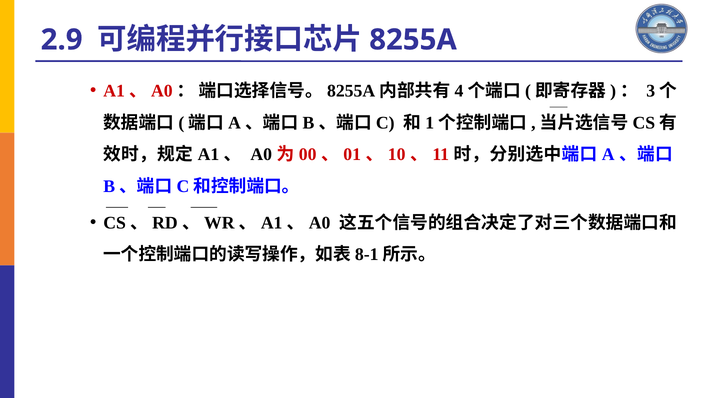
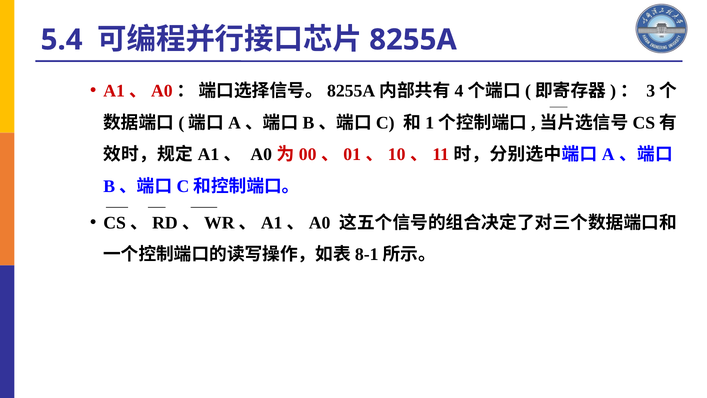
2.9: 2.9 -> 5.4
